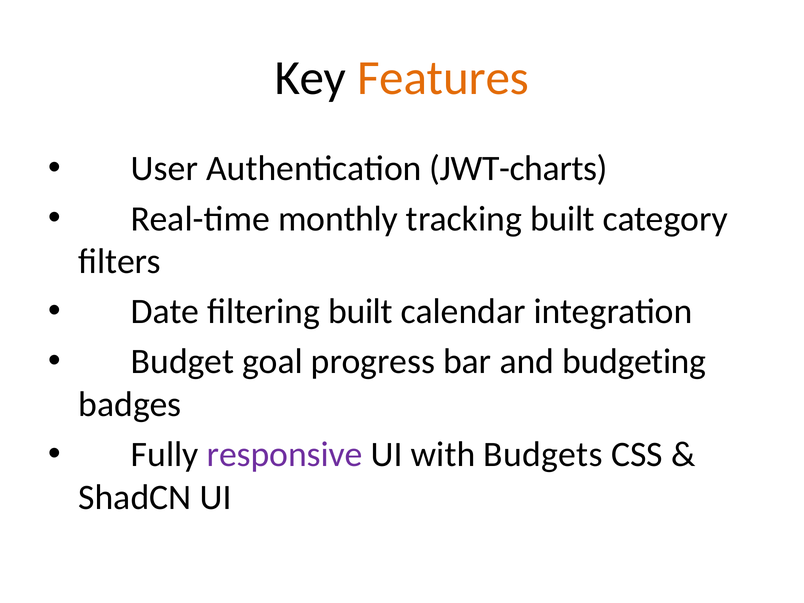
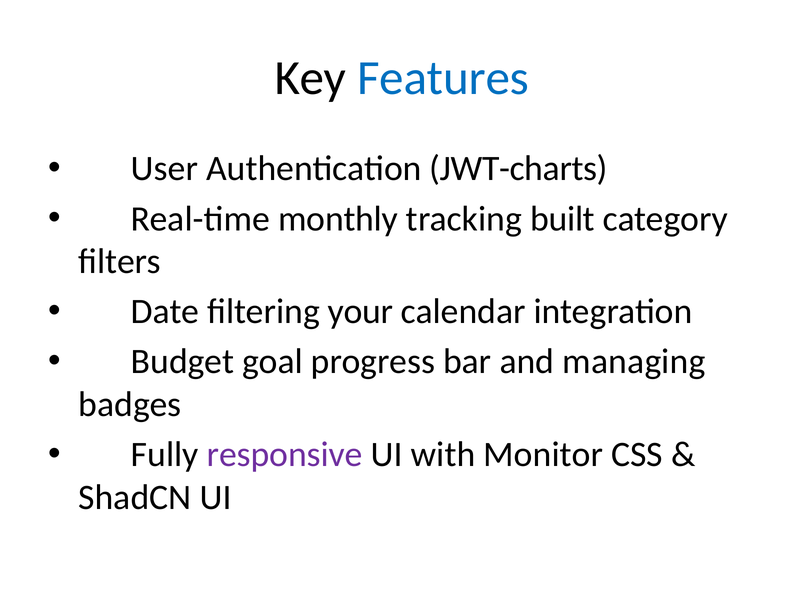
Features colour: orange -> blue
filtering built: built -> your
budgeting: budgeting -> managing
Budgets: Budgets -> Monitor
